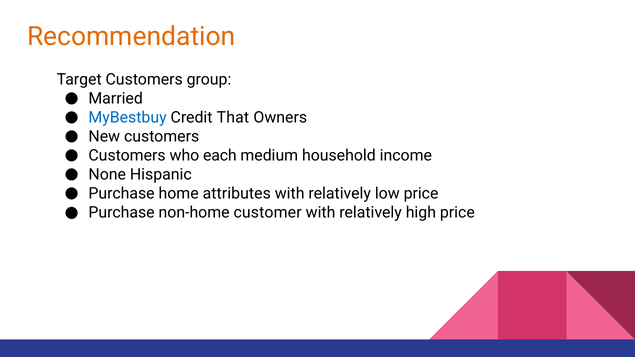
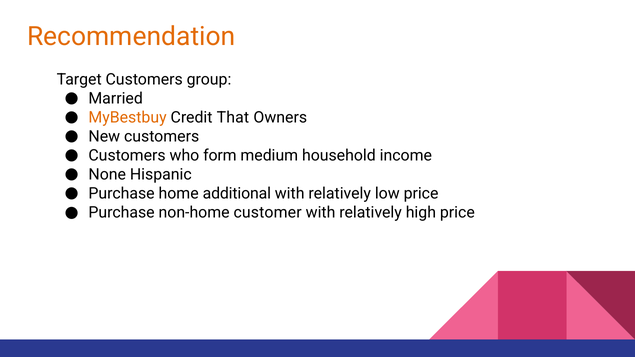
MyBestbuy colour: blue -> orange
each: each -> form
attributes: attributes -> additional
